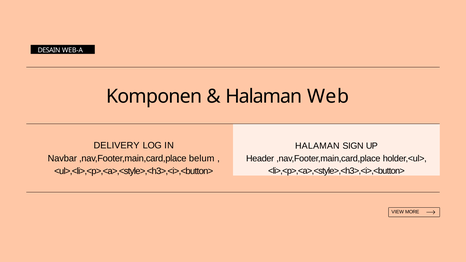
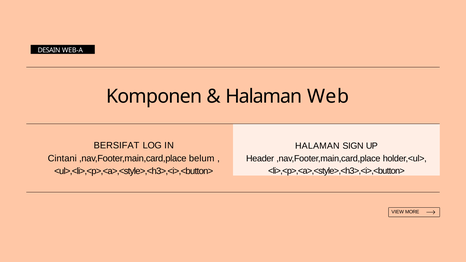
DELIVERY: DELIVERY -> BERSIFAT
Navbar: Navbar -> Cintani
